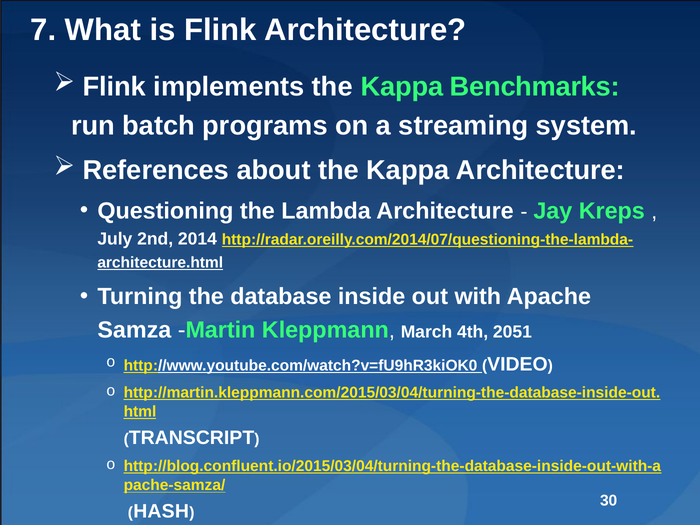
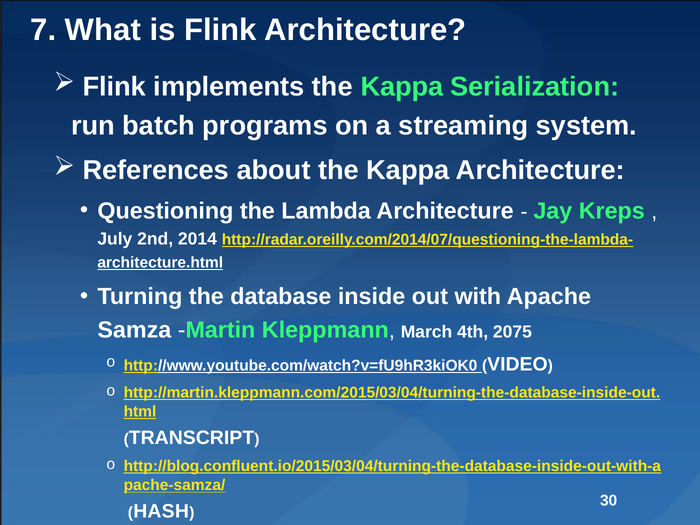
Benchmarks: Benchmarks -> Serialization
2051: 2051 -> 2075
